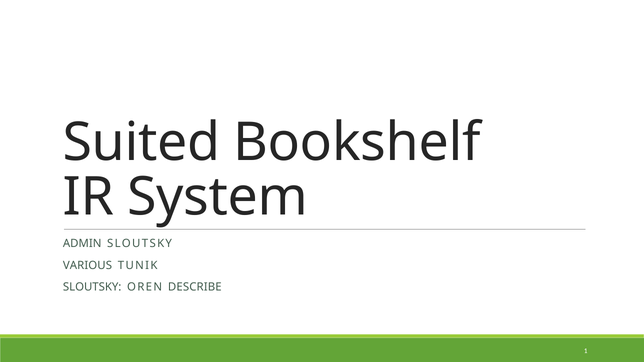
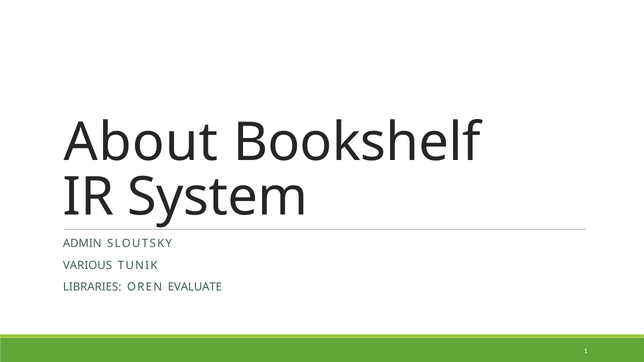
Suited: Suited -> About
SLOUTSKY at (92, 287): SLOUTSKY -> LIBRARIES
DESCRIBE: DESCRIBE -> EVALUATE
